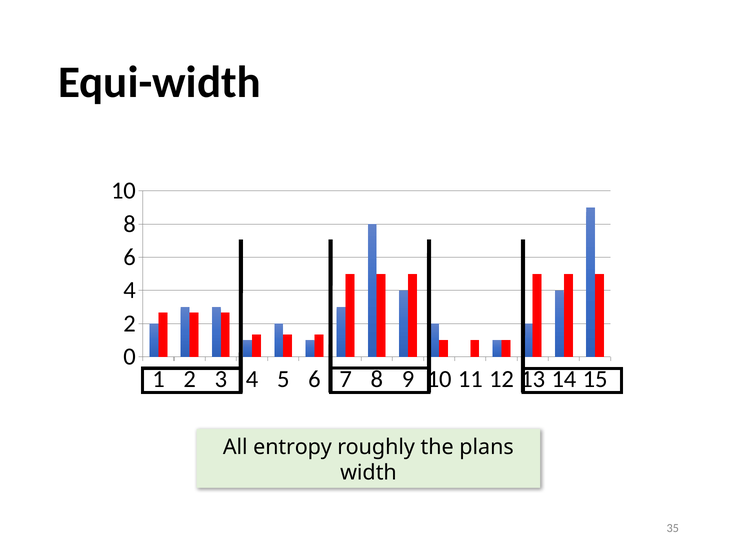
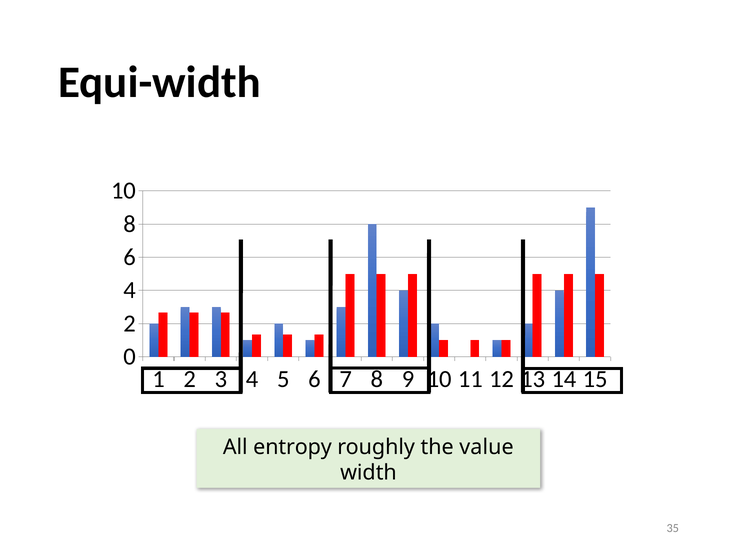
plans: plans -> value
